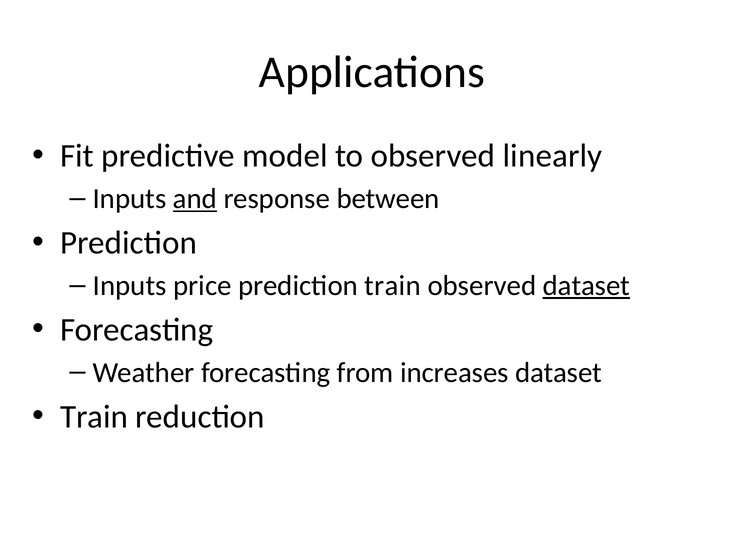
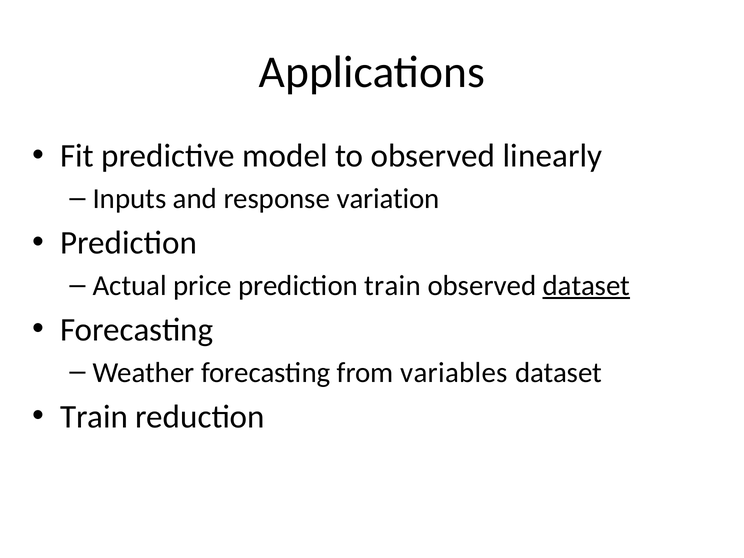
and underline: present -> none
between: between -> variation
Inputs at (130, 286): Inputs -> Actual
increases: increases -> variables
